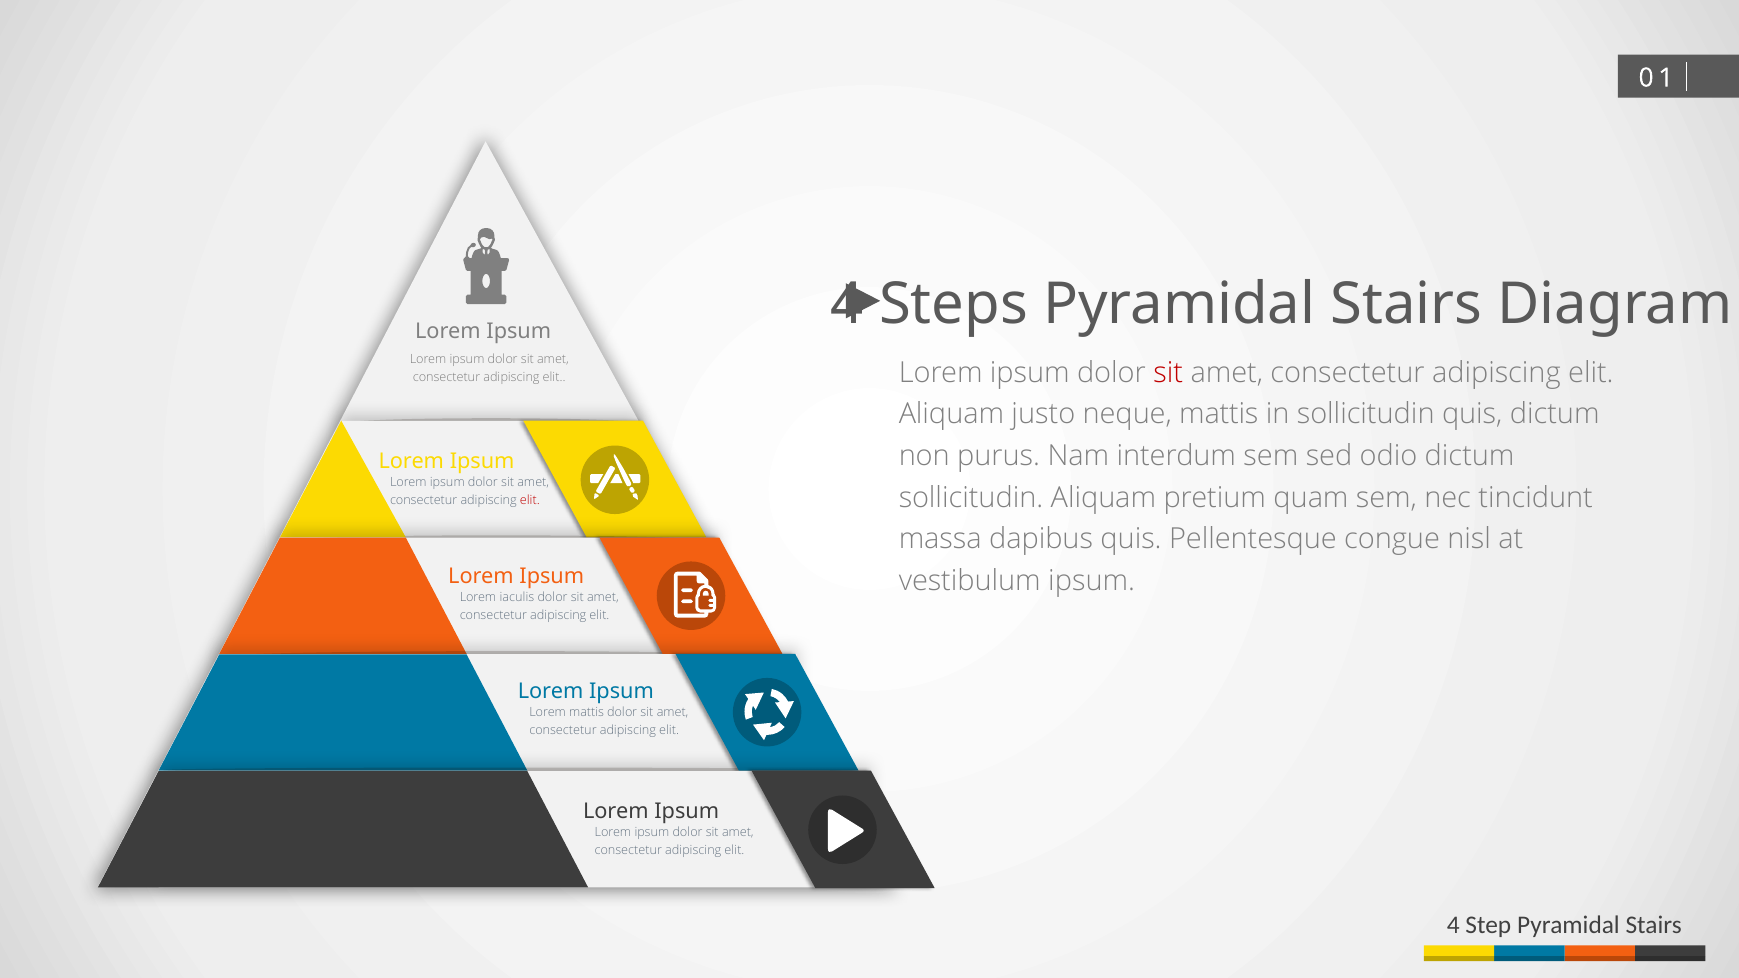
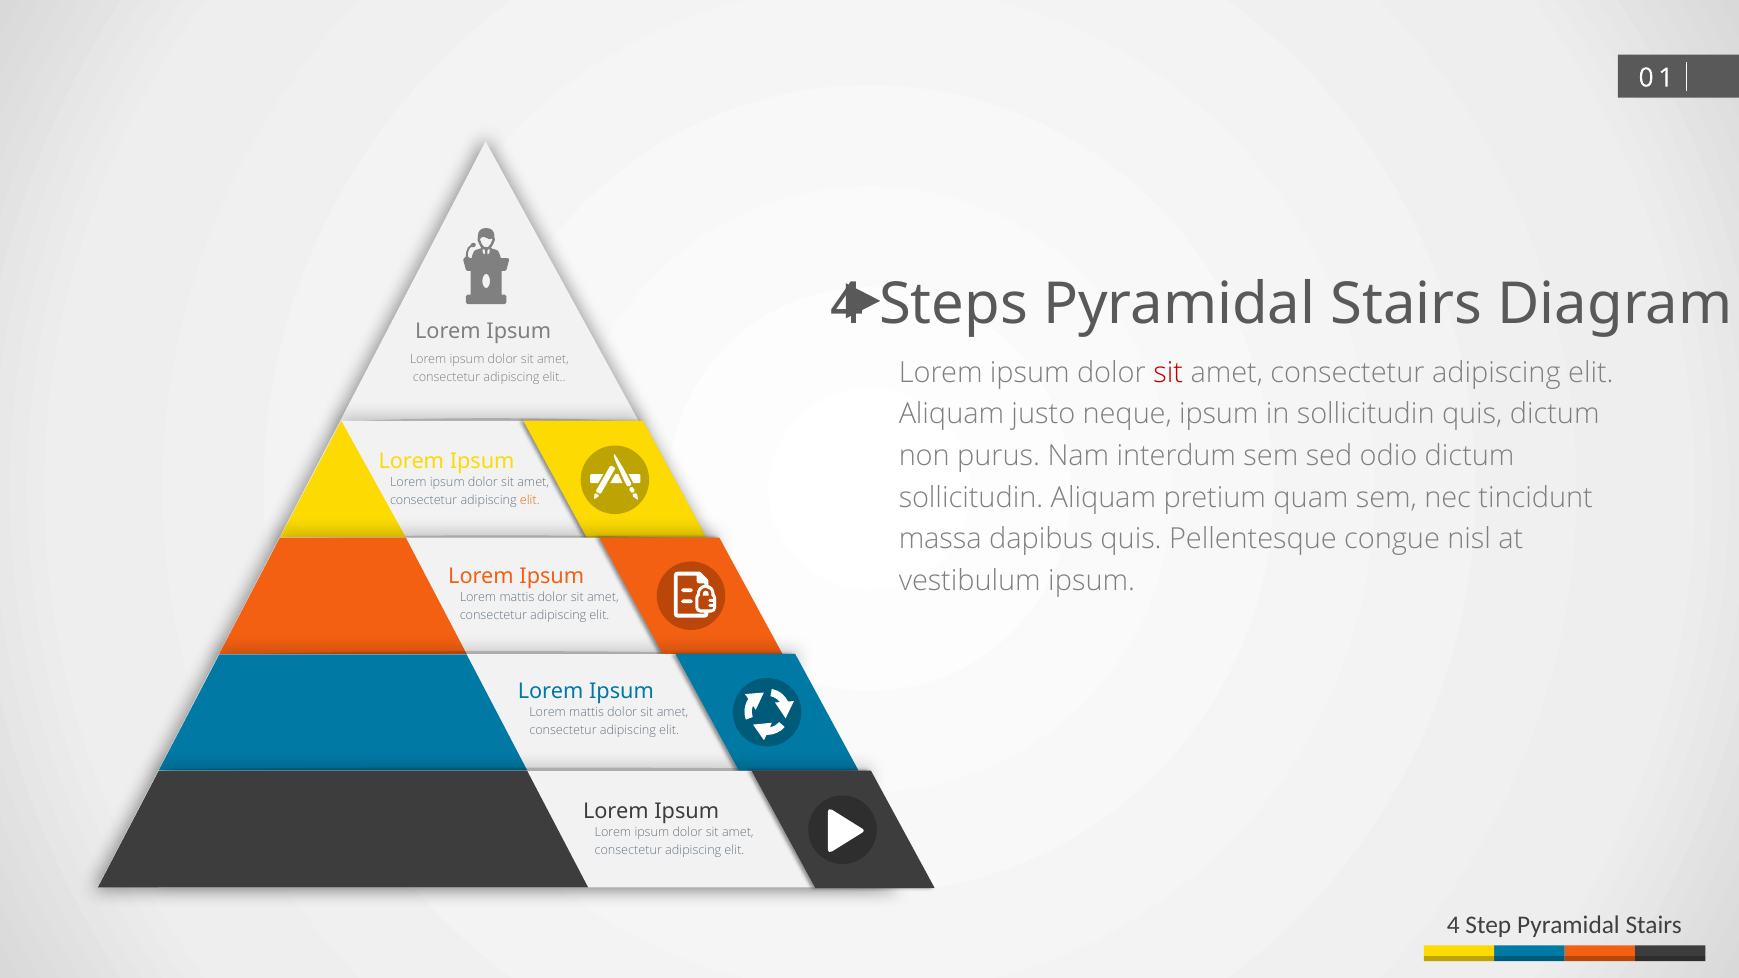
neque mattis: mattis -> ipsum
elit at (530, 501) colour: red -> orange
iaculis at (517, 598): iaculis -> mattis
